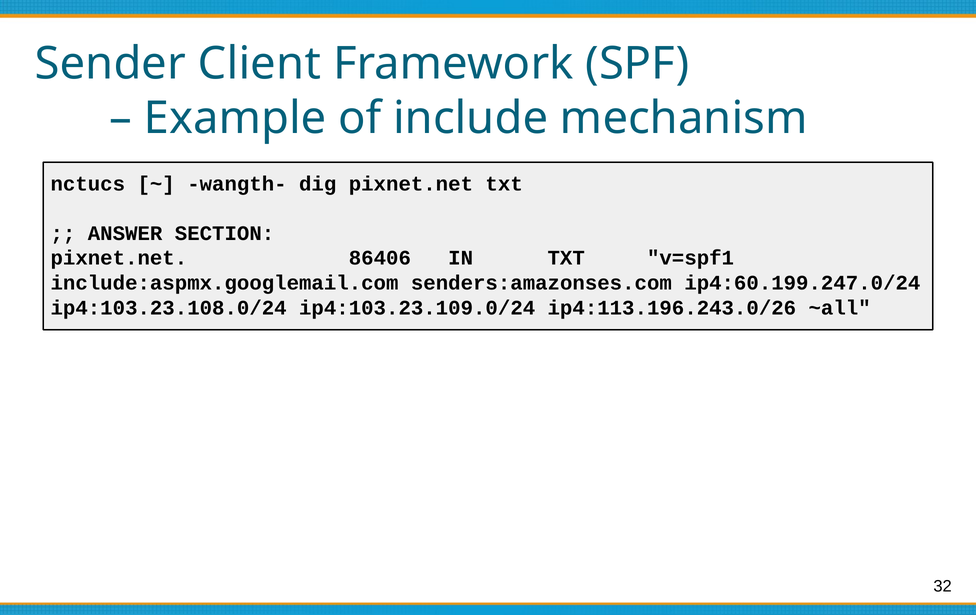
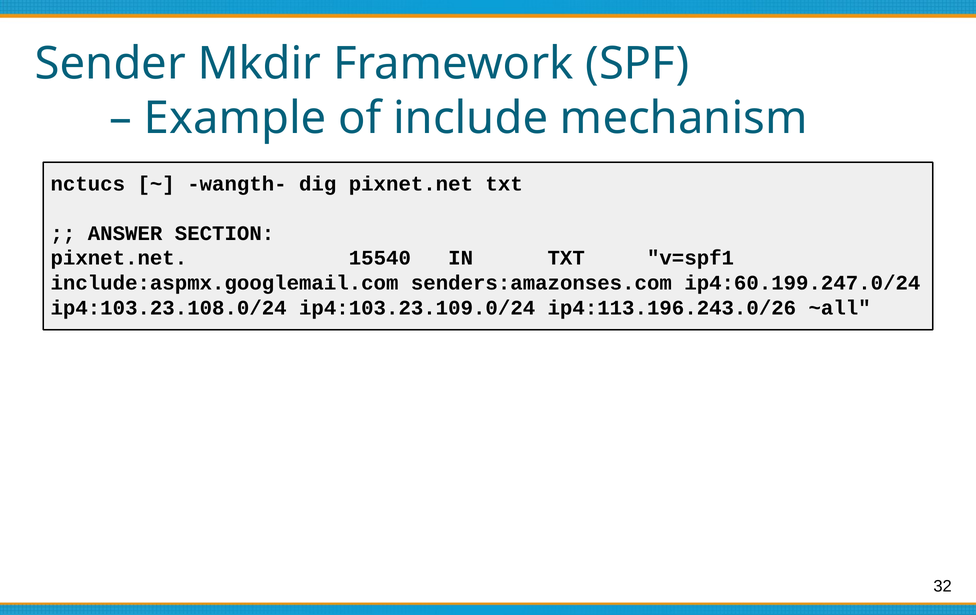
Client: Client -> Mkdir
86406: 86406 -> 15540
